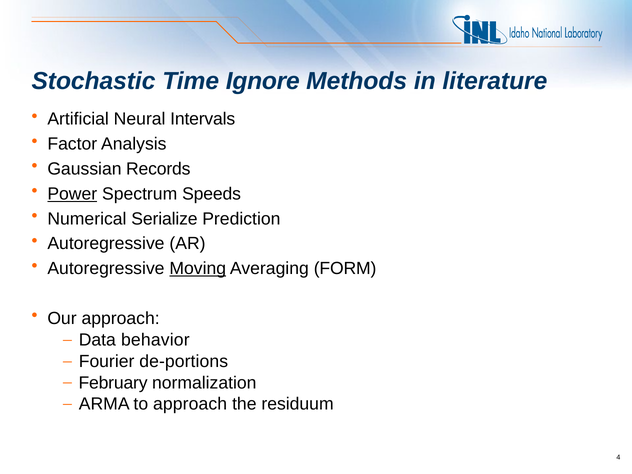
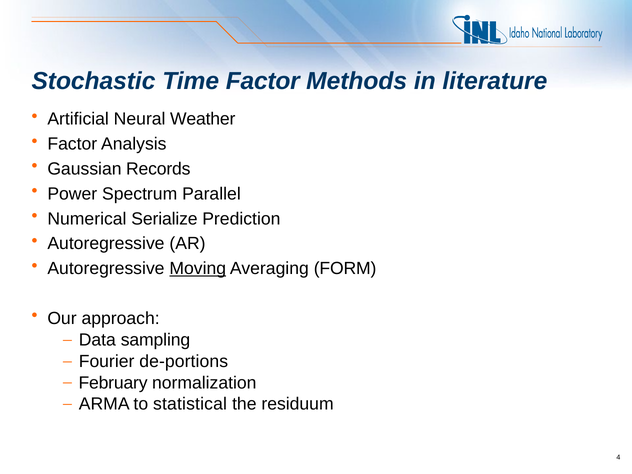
Time Ignore: Ignore -> Factor
Intervals: Intervals -> Weather
Power underline: present -> none
Speeds: Speeds -> Parallel
behavior: behavior -> sampling
to approach: approach -> statistical
